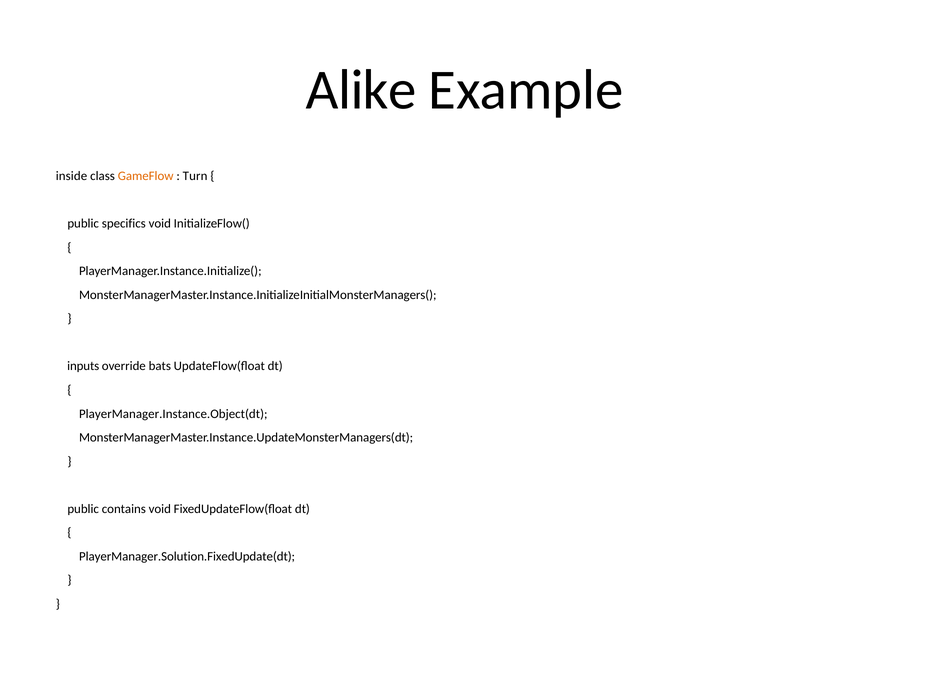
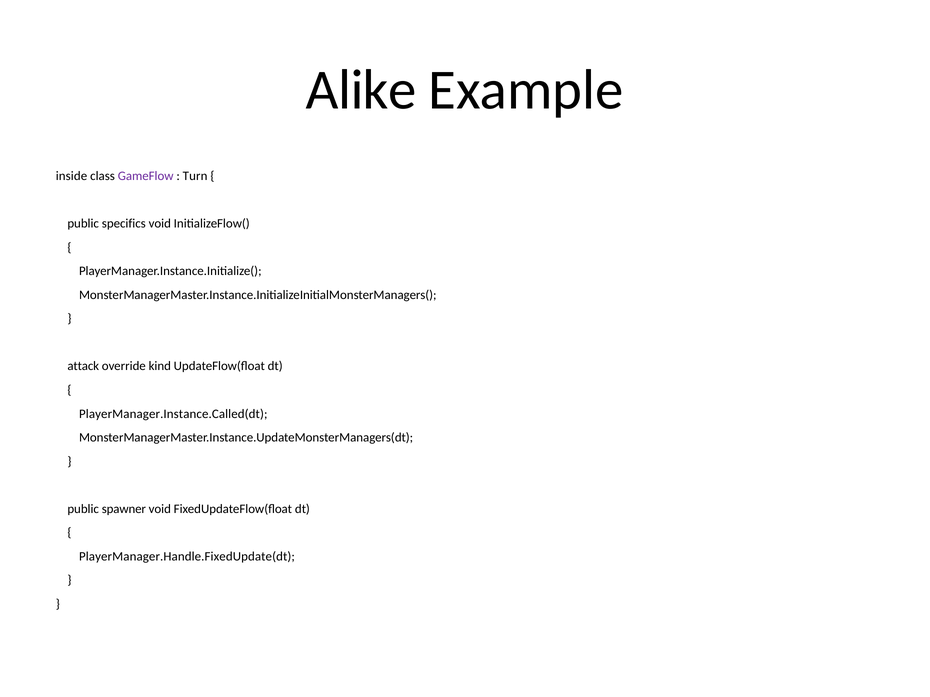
GameFlow colour: orange -> purple
inputs: inputs -> attack
bats: bats -> kind
PlayerManager.Instance.Object(dt: PlayerManager.Instance.Object(dt -> PlayerManager.Instance.Called(dt
contains: contains -> spawner
PlayerManager.Solution.FixedUpdate(dt: PlayerManager.Solution.FixedUpdate(dt -> PlayerManager.Handle.FixedUpdate(dt
